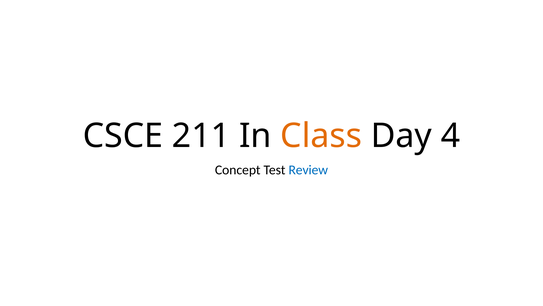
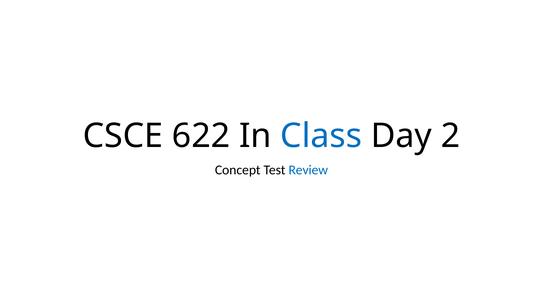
211: 211 -> 622
Class colour: orange -> blue
4: 4 -> 2
